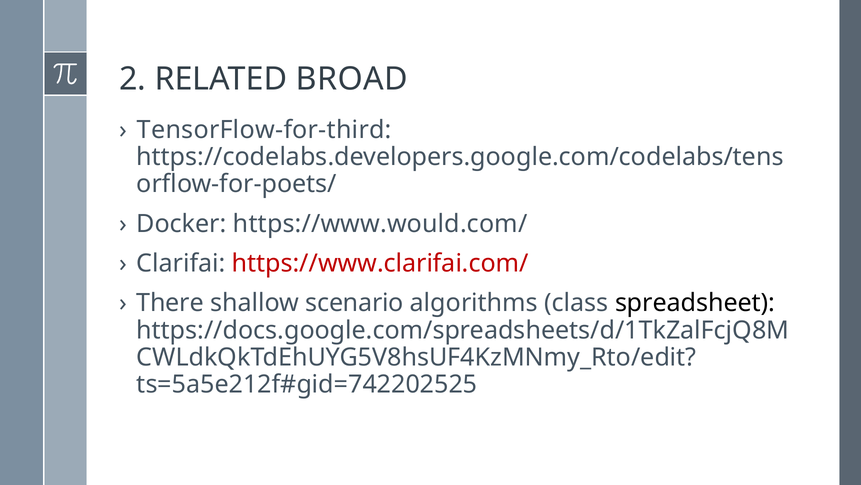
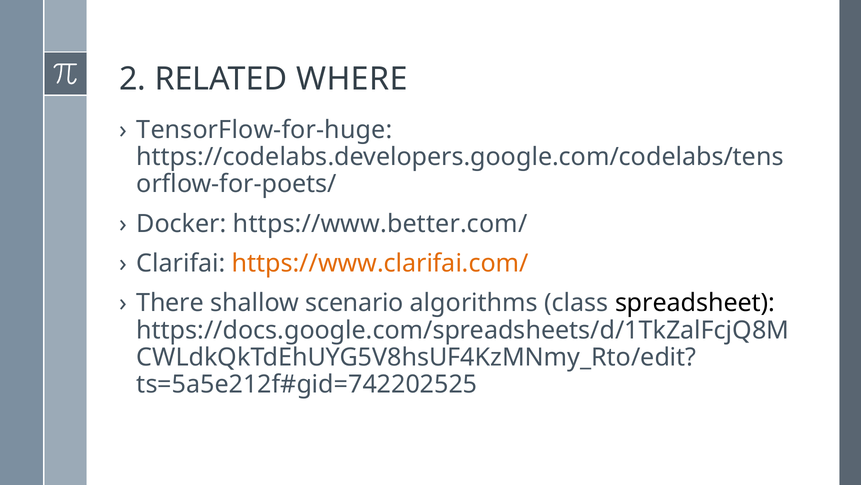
BROAD: BROAD -> WHERE
TensorFlow-for-third: TensorFlow-for-third -> TensorFlow-for-huge
https://www.would.com/: https://www.would.com/ -> https://www.better.com/
https://www.clarifai.com/ colour: red -> orange
